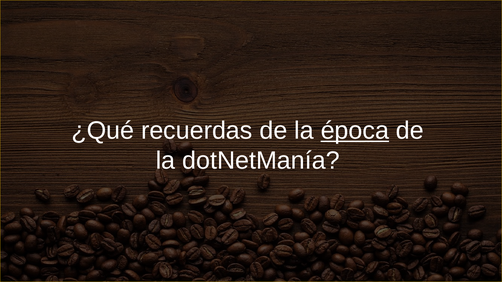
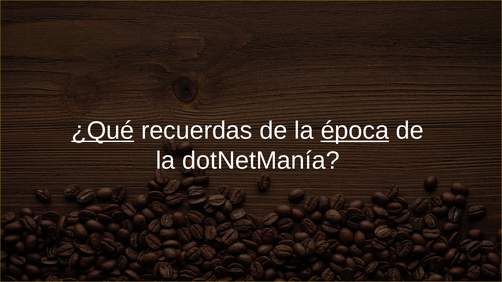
¿Qué underline: none -> present
